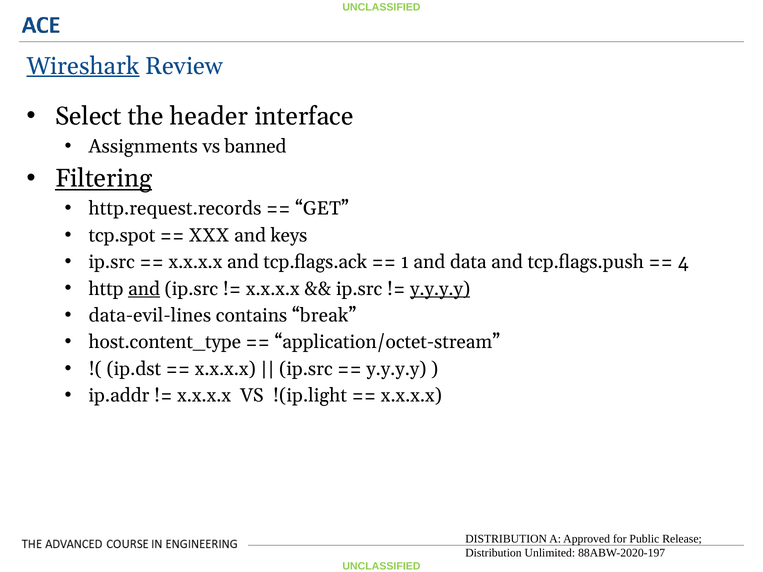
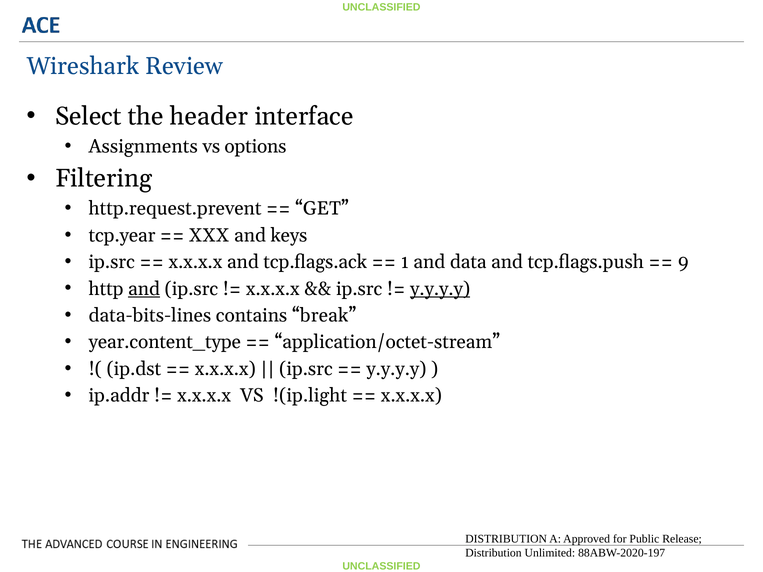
Wireshark underline: present -> none
banned: banned -> options
Filtering underline: present -> none
http.request.records: http.request.records -> http.request.prevent
tcp.spot: tcp.spot -> tcp.year
4: 4 -> 9
data-evil-lines: data-evil-lines -> data-bits-lines
host.content_type: host.content_type -> year.content_type
